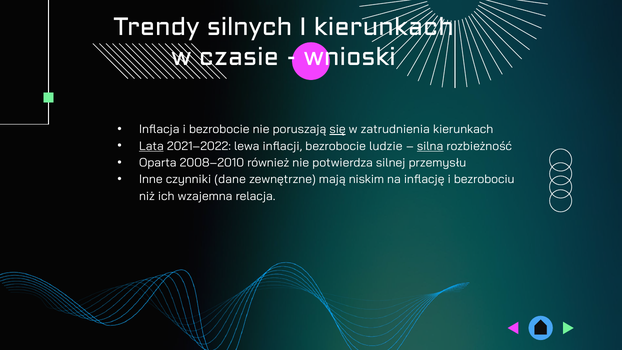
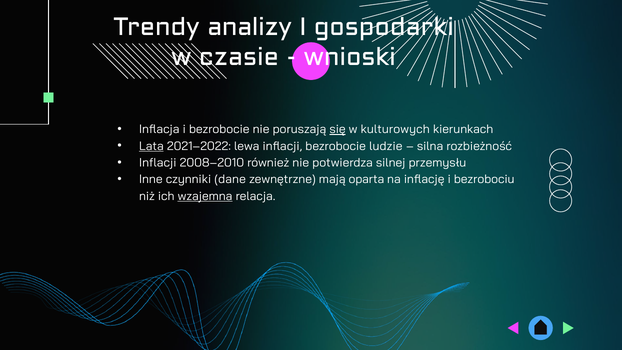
silnych: silnych -> analizy
I kierunkach: kierunkach -> gospodarki
zatrudnienia: zatrudnienia -> kulturowych
silna underline: present -> none
Oparta at (158, 163): Oparta -> Inflacji
niskim: niskim -> oparta
wzajemna underline: none -> present
